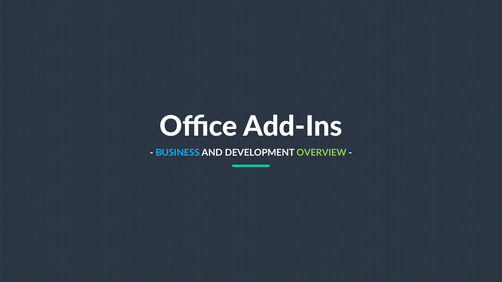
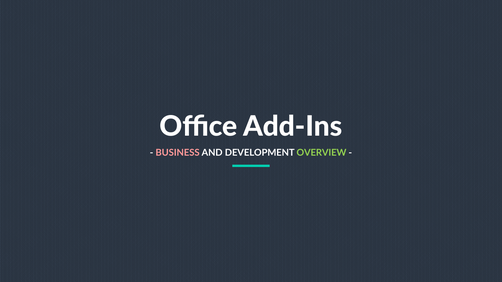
BUSINESS colour: light blue -> pink
